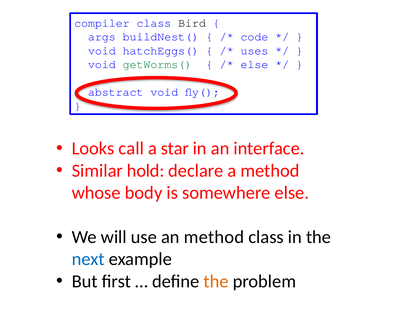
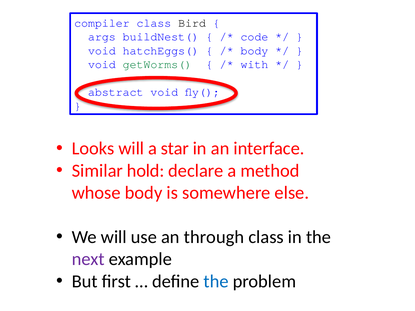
uses at (254, 51): uses -> body
else at (254, 65): else -> with
Looks call: call -> will
an method: method -> through
next colour: blue -> purple
the at (216, 282) colour: orange -> blue
